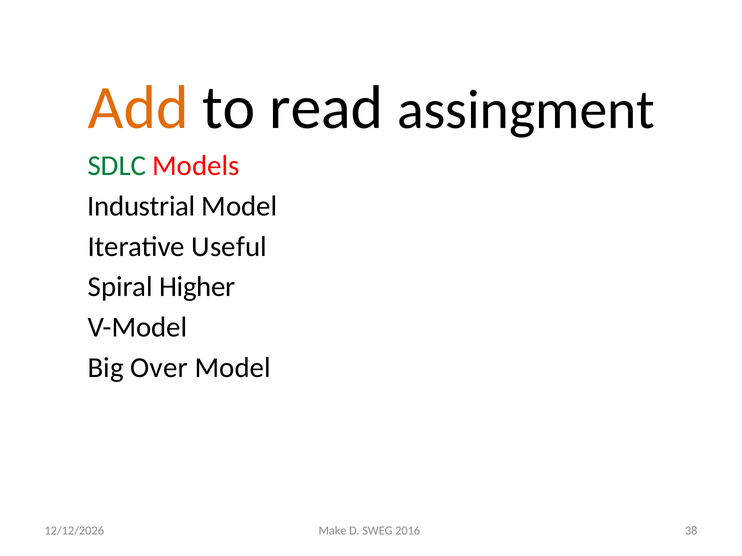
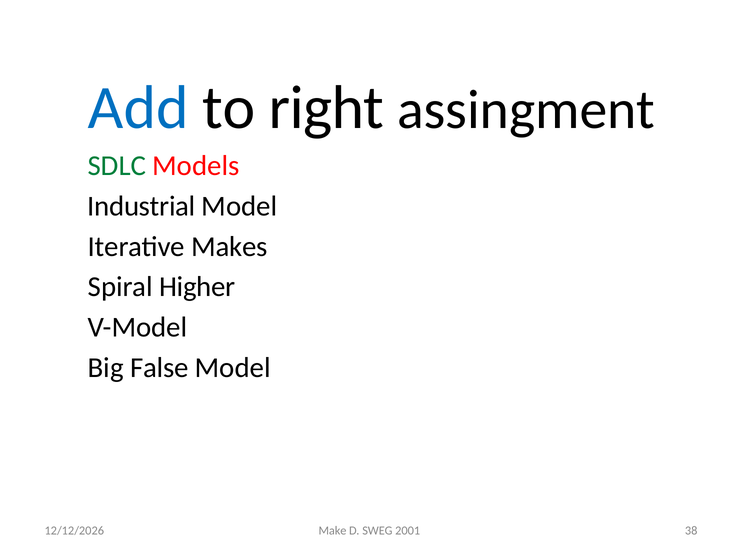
Add colour: orange -> blue
read: read -> right
Useful: Useful -> Makes
Over: Over -> False
2016: 2016 -> 2001
